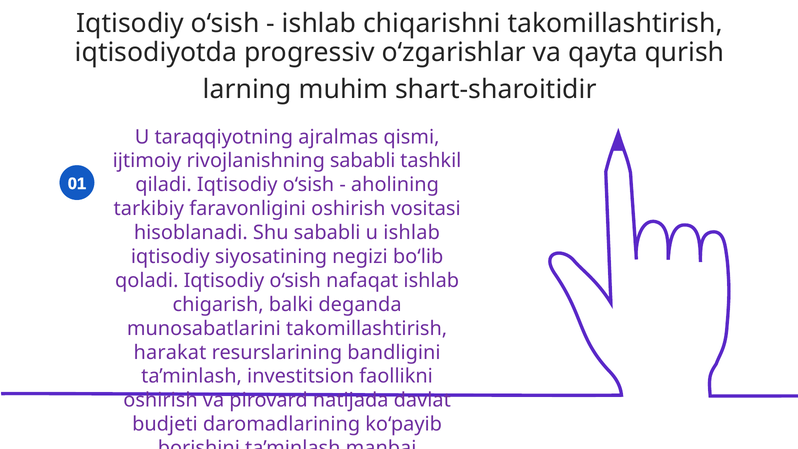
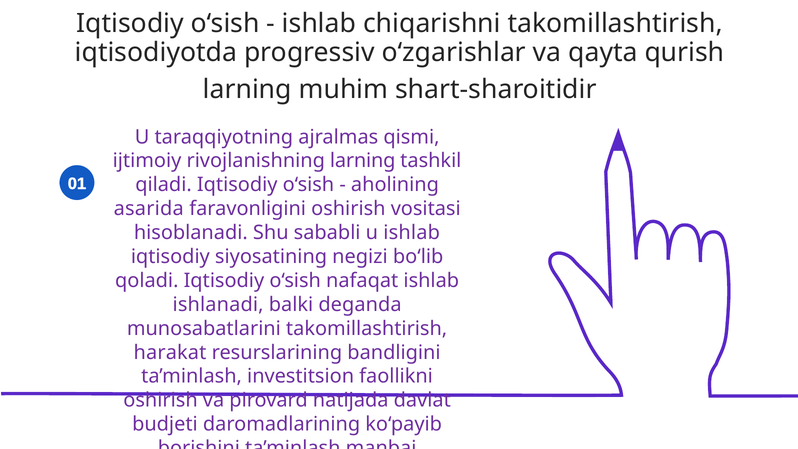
rivojlanishning sababli: sababli -> larning
tarkibiy: tarkibiy -> asarida
chigarish: chigarish -> ishlanadi
